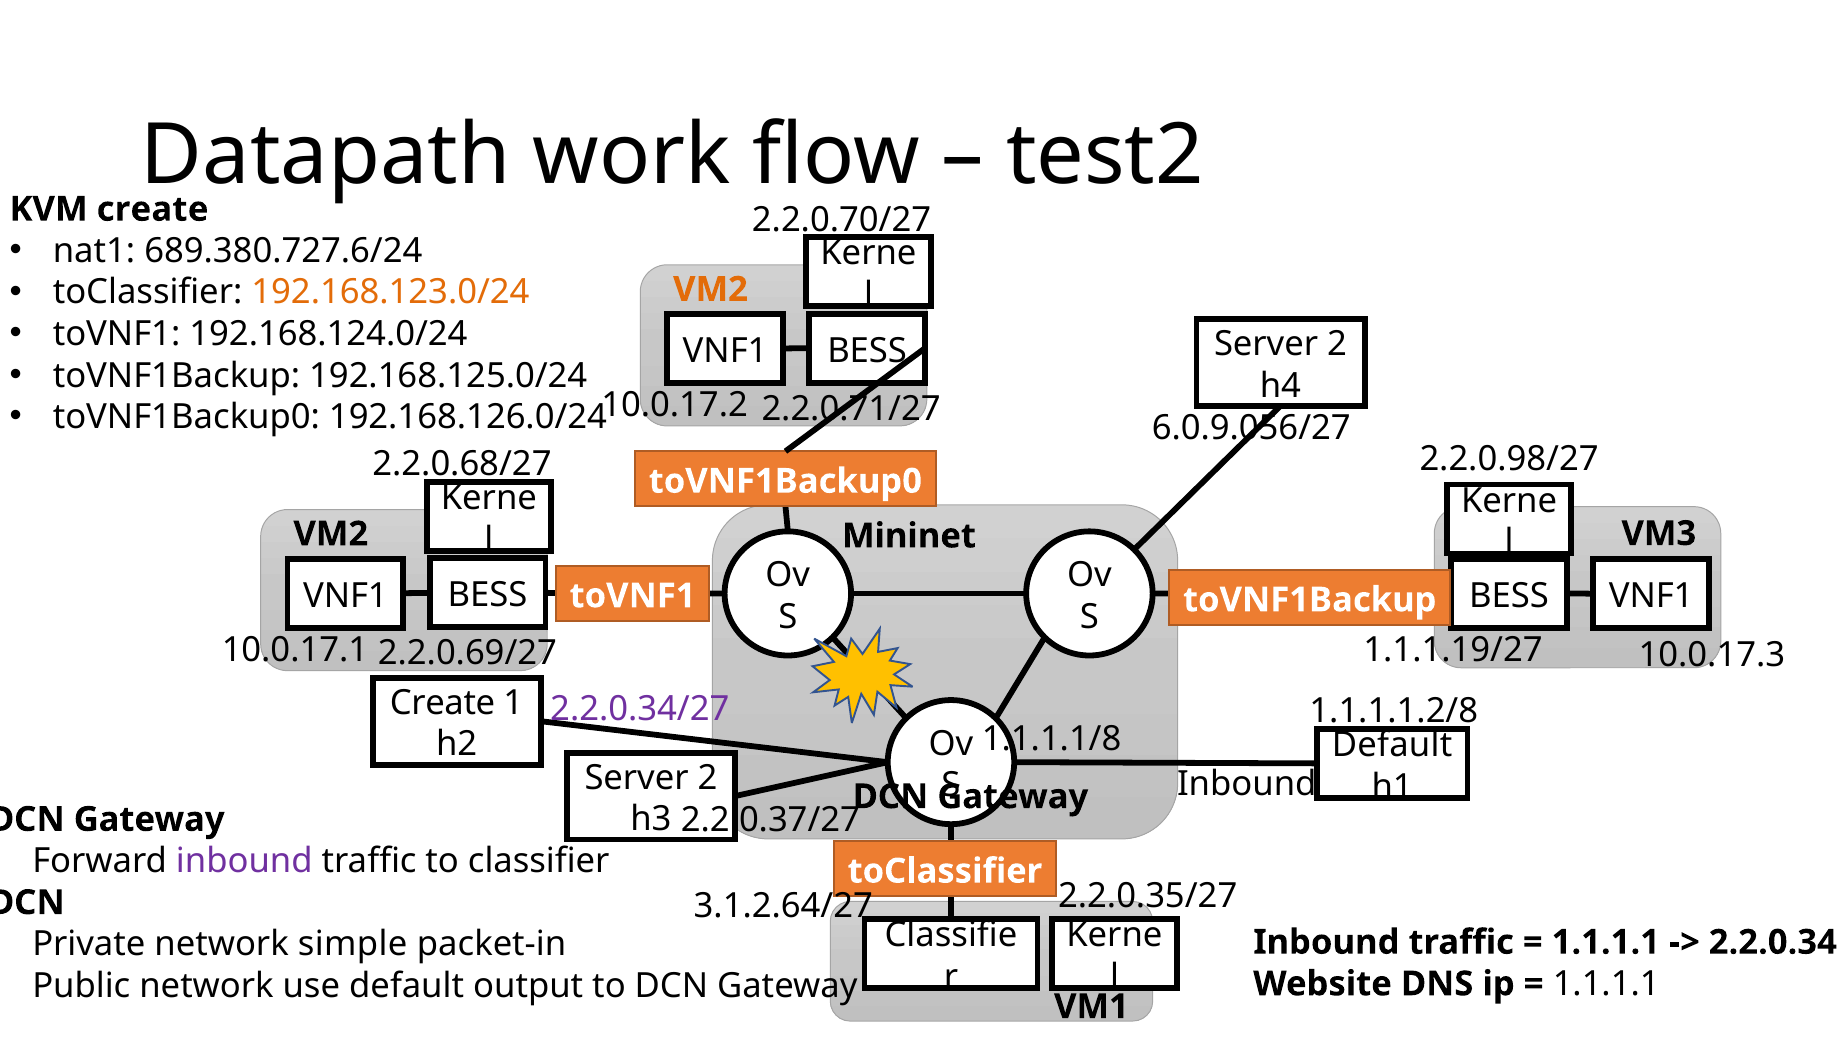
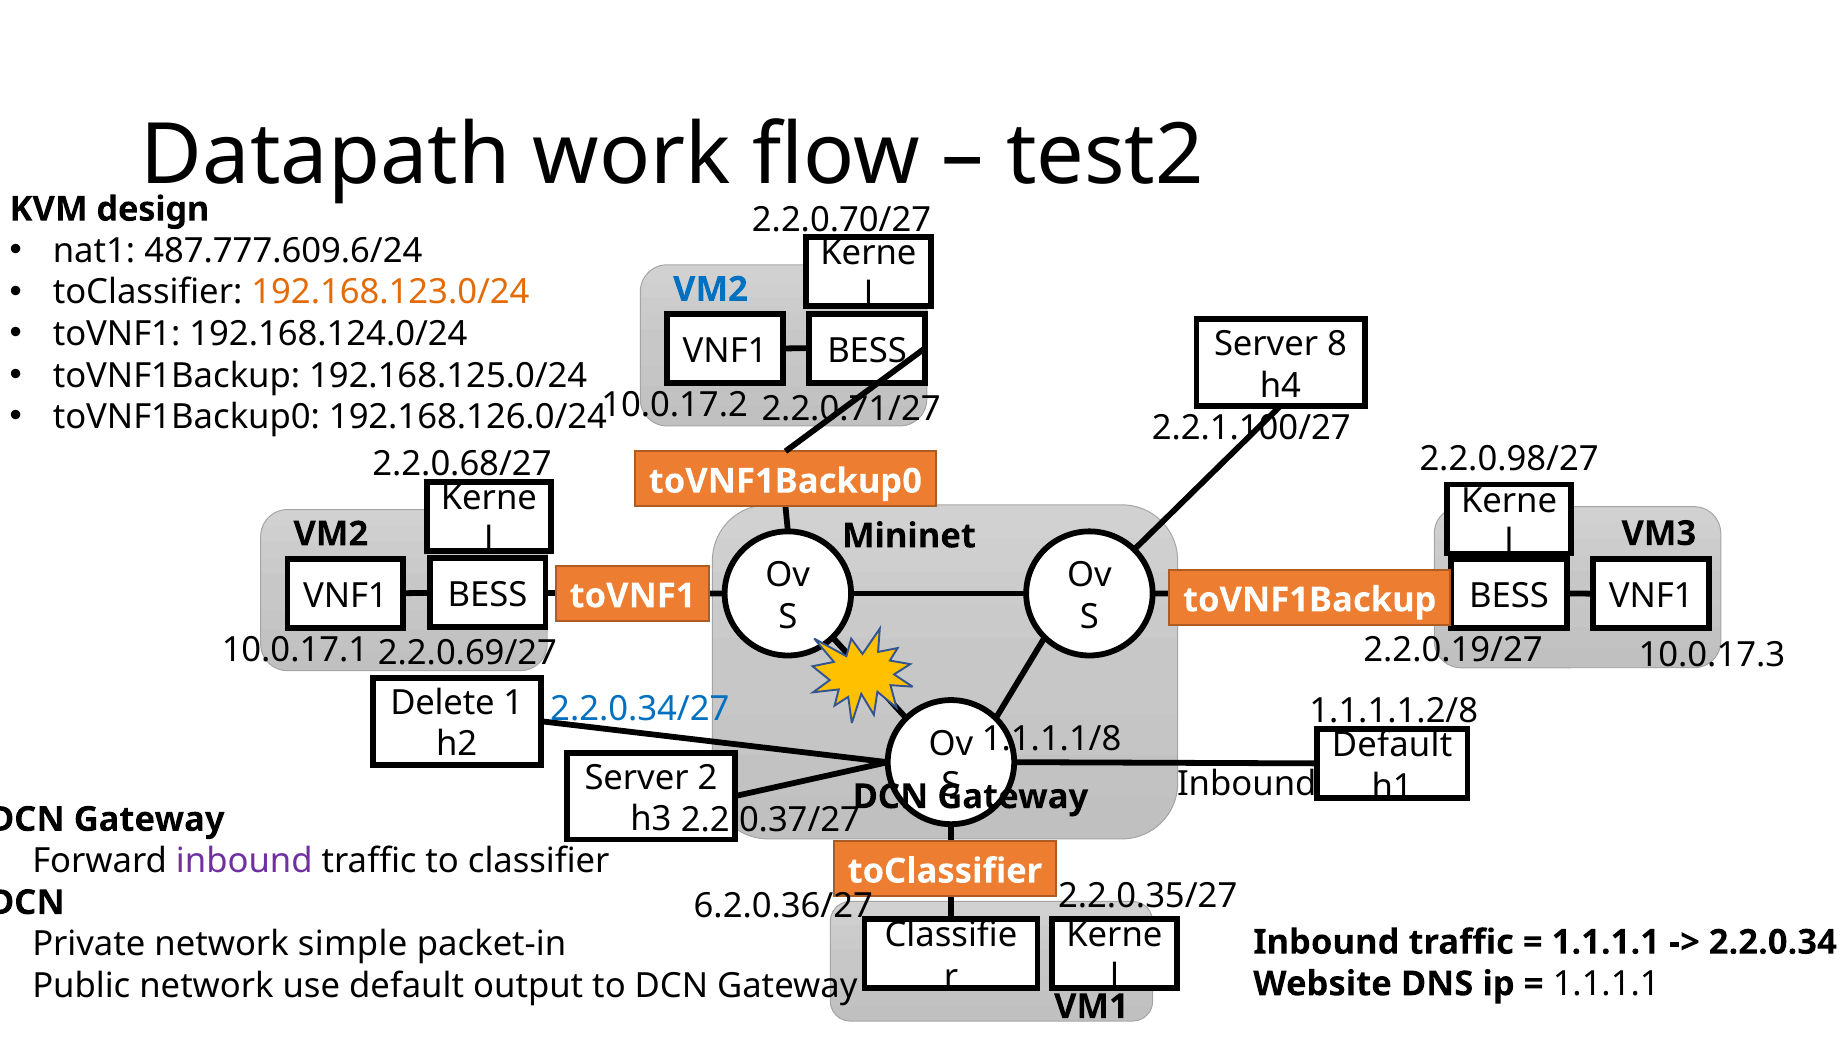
KVM create: create -> design
689.380.727.6/24: 689.380.727.6/24 -> 487.777.609.6/24
VM2 at (710, 289) colour: orange -> blue
2 at (1337, 344): 2 -> 8
6.0.9.056/27: 6.0.9.056/27 -> 2.2.1.100/27
1.1.1.19/27: 1.1.1.19/27 -> 2.2.0.19/27
Create at (443, 703): Create -> Delete
2.2.0.34/27 colour: purple -> blue
3.1.2.64/27: 3.1.2.64/27 -> 6.2.0.36/27
